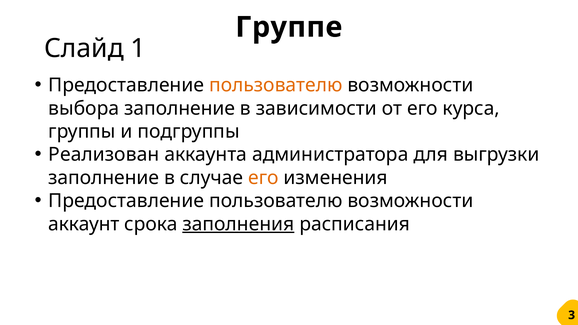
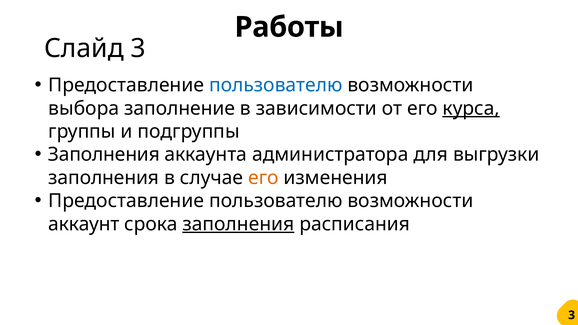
Группе: Группе -> Работы
Слайд 1: 1 -> 3
пользователю at (276, 85) colour: orange -> blue
курса underline: none -> present
Реализован at (104, 155): Реализован -> Заполнения
заполнение at (104, 178): заполнение -> заполнения
